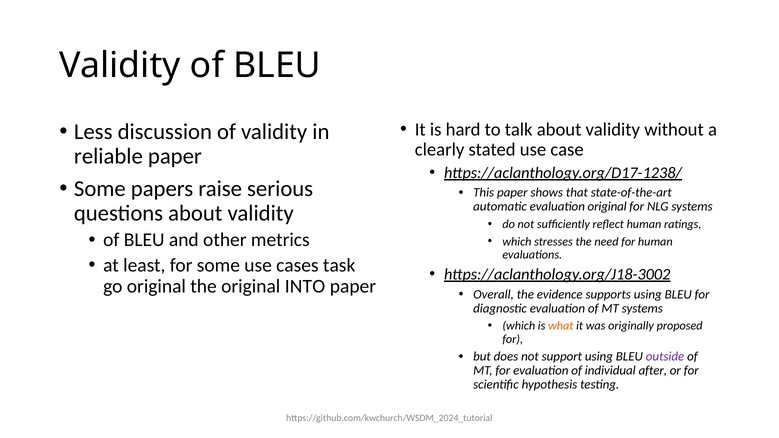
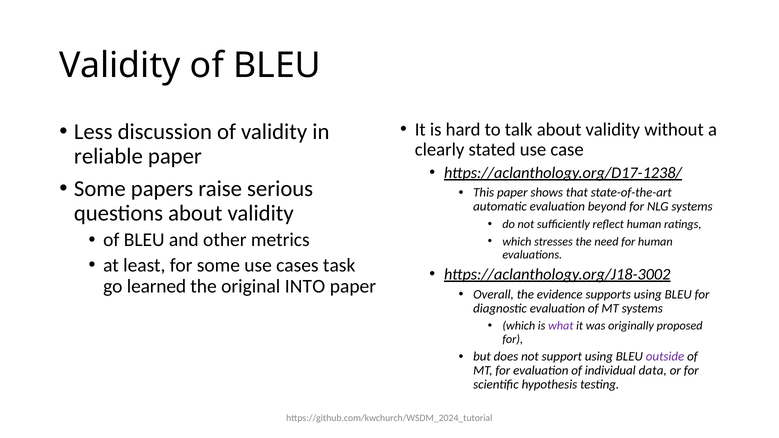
evaluation original: original -> beyond
go original: original -> learned
what colour: orange -> purple
after: after -> data
